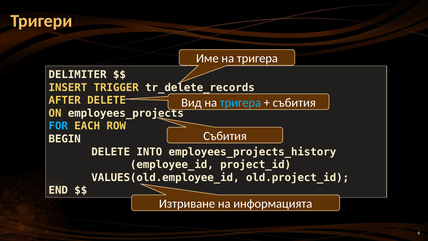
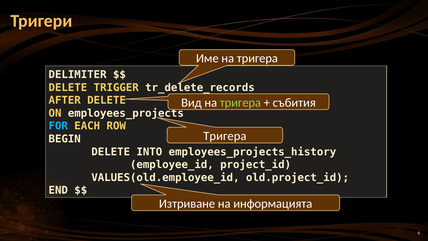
INSERT at (68, 87): INSERT -> DELETE
тригера at (240, 102) colour: light blue -> light green
Събития at (225, 136): Събития -> Тригера
